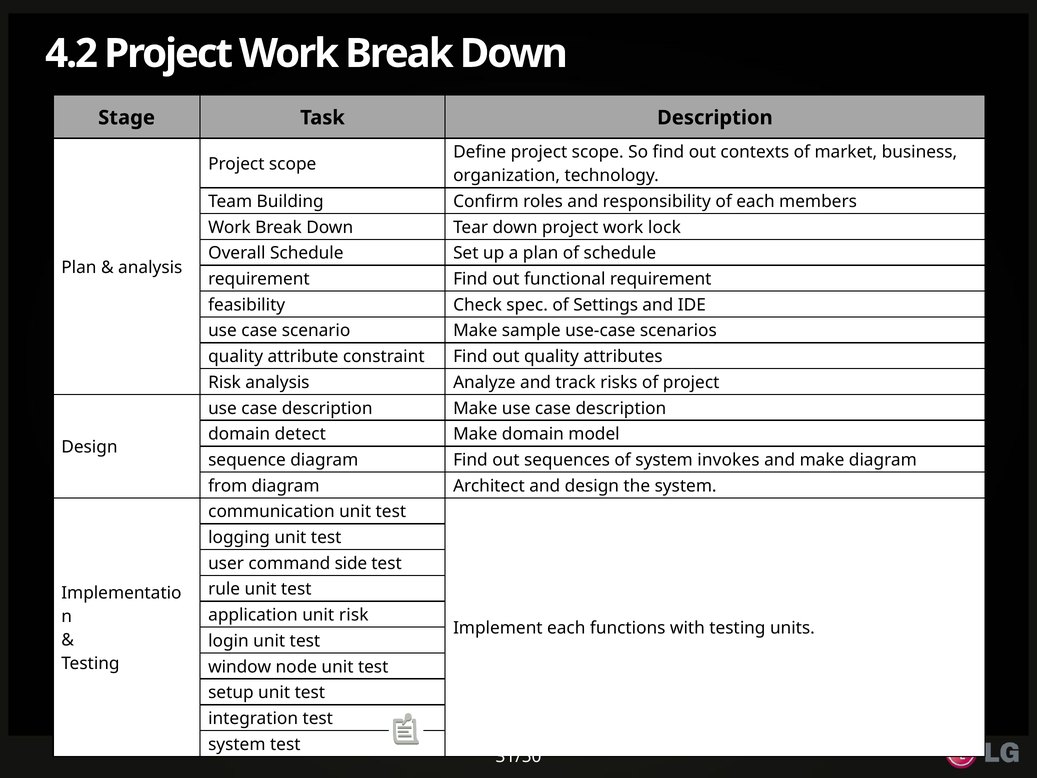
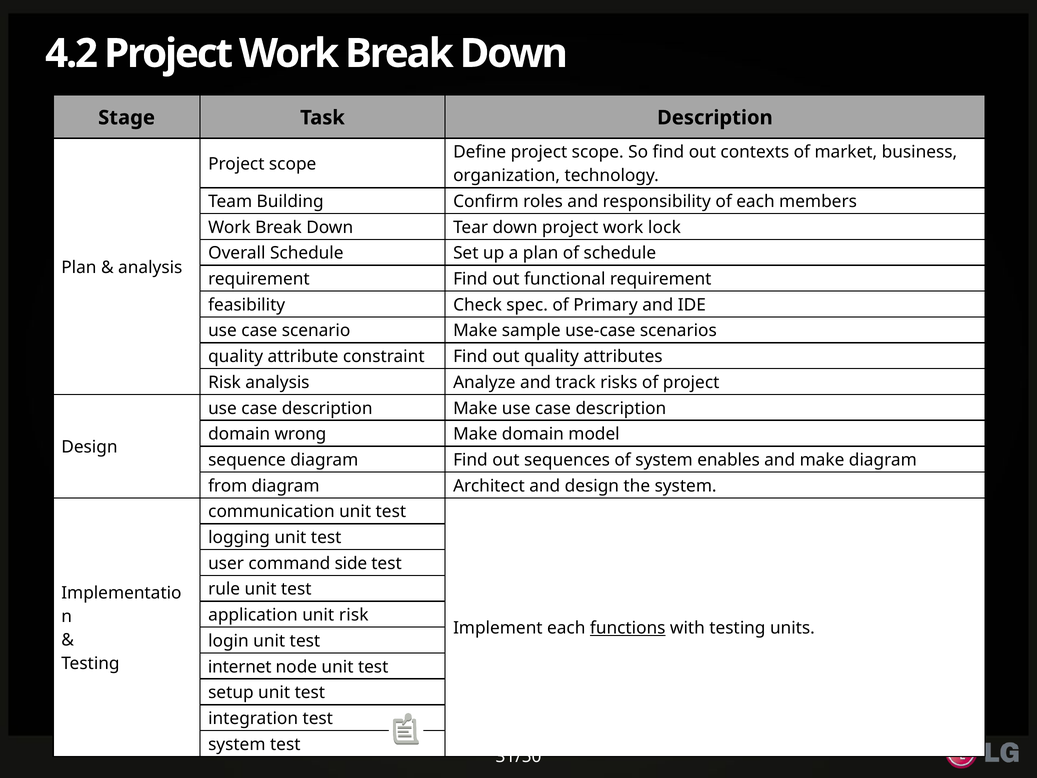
Settings: Settings -> Primary
detect: detect -> wrong
invokes: invokes -> enables
functions underline: none -> present
window: window -> internet
